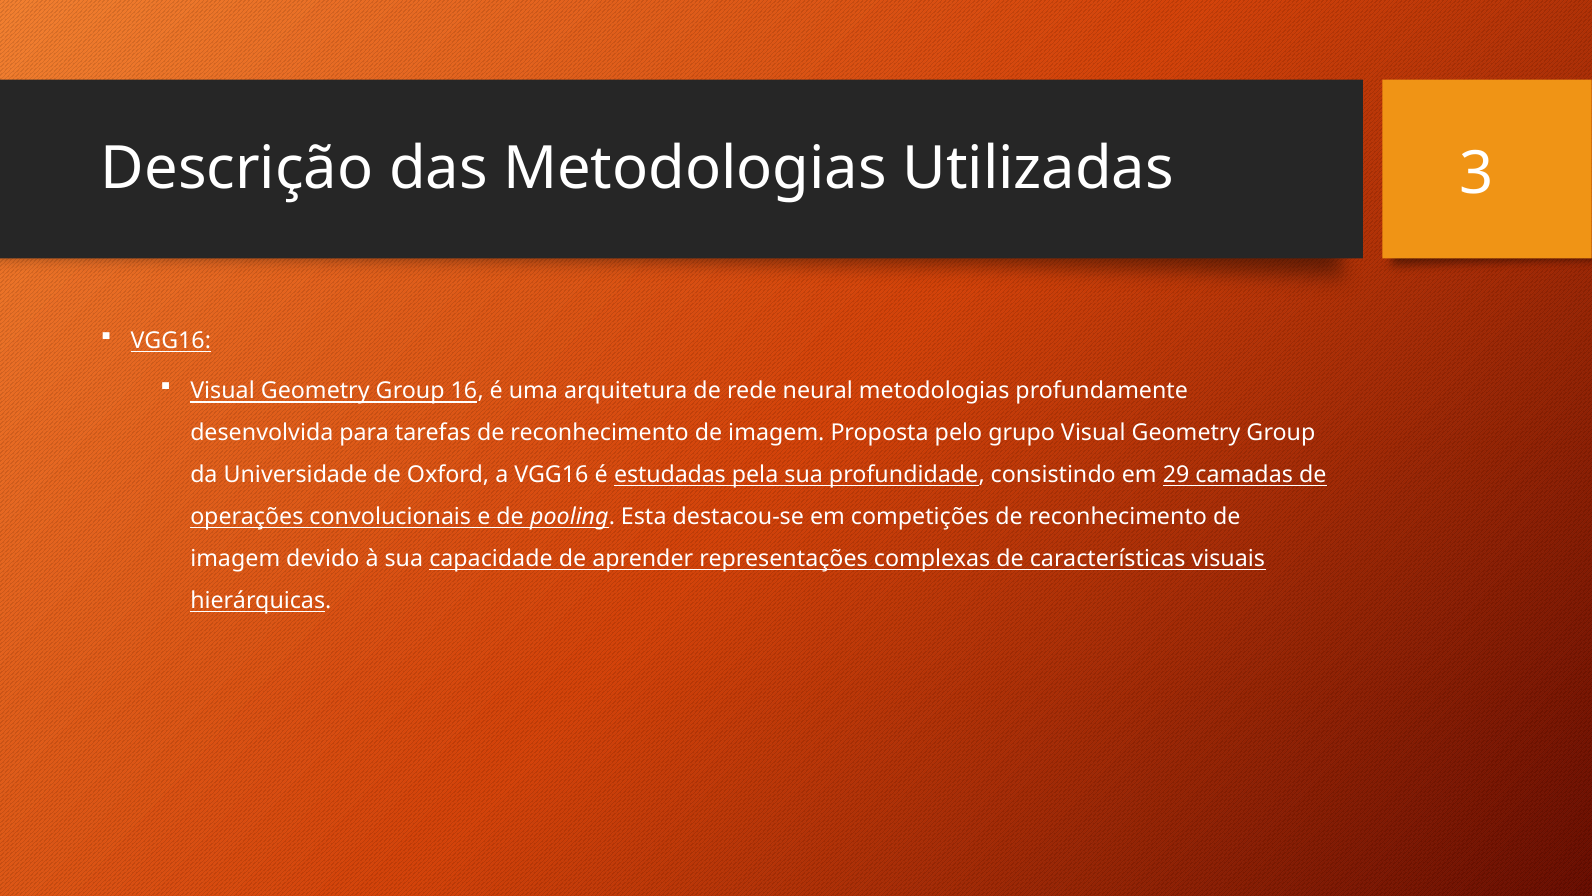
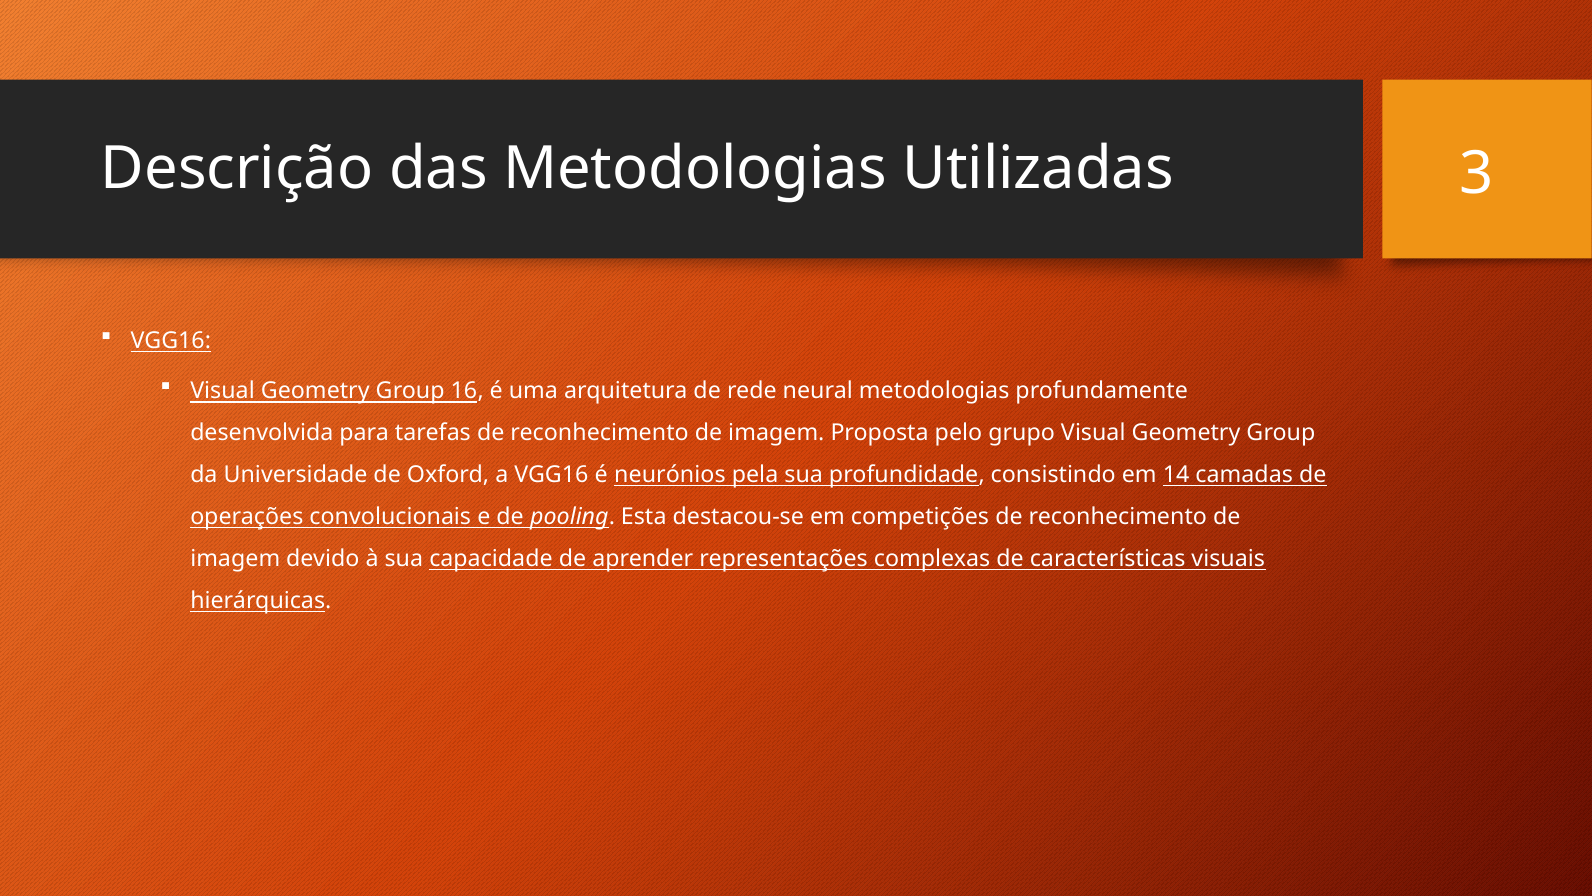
estudadas: estudadas -> neurónios
29: 29 -> 14
